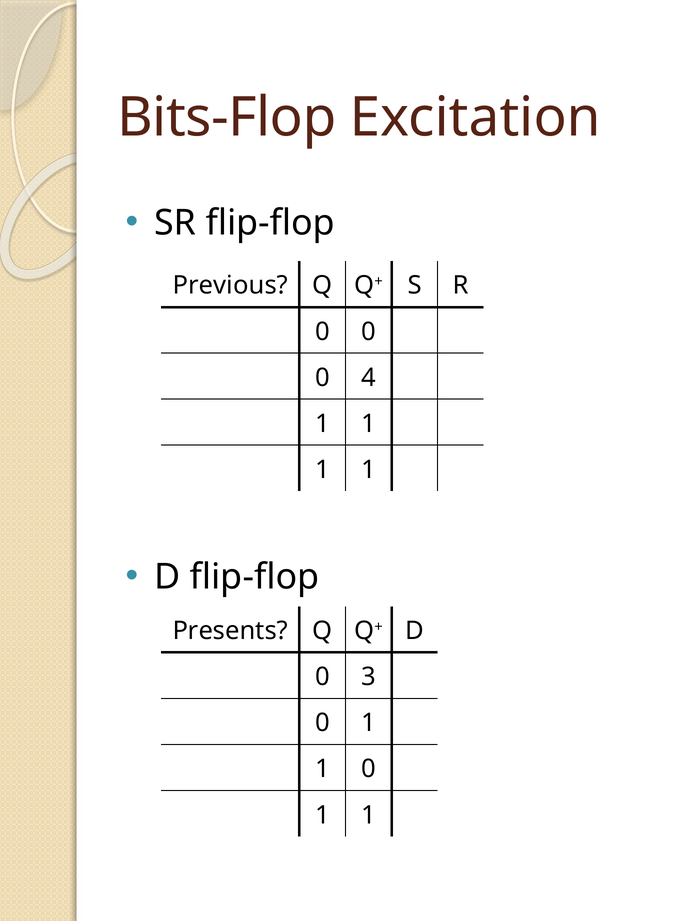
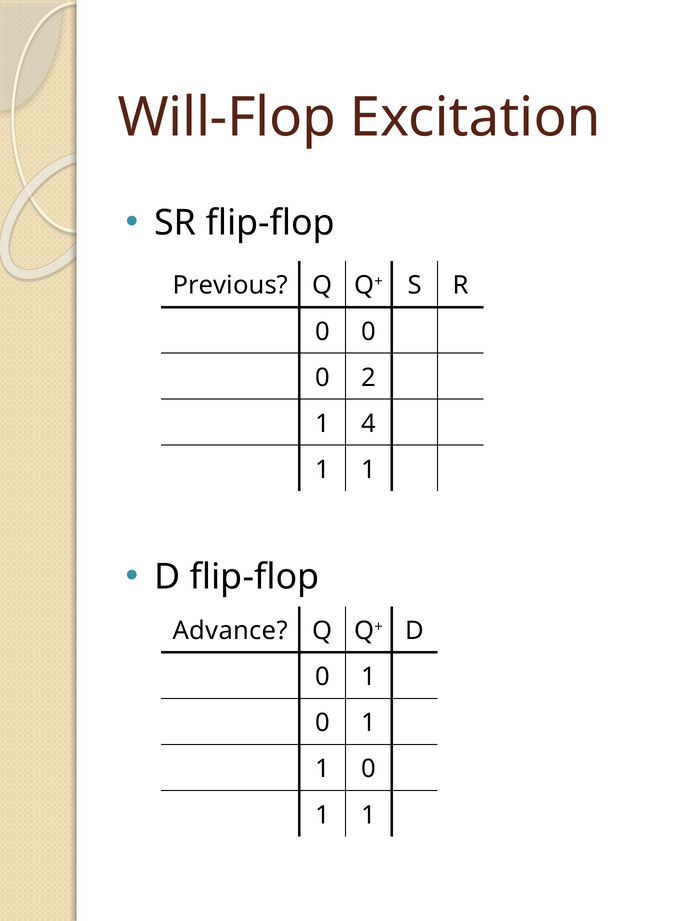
Bits-Flop: Bits-Flop -> Will-Flop
4: 4 -> 2
1 at (369, 424): 1 -> 4
Presents: Presents -> Advance
3 at (369, 677): 3 -> 1
